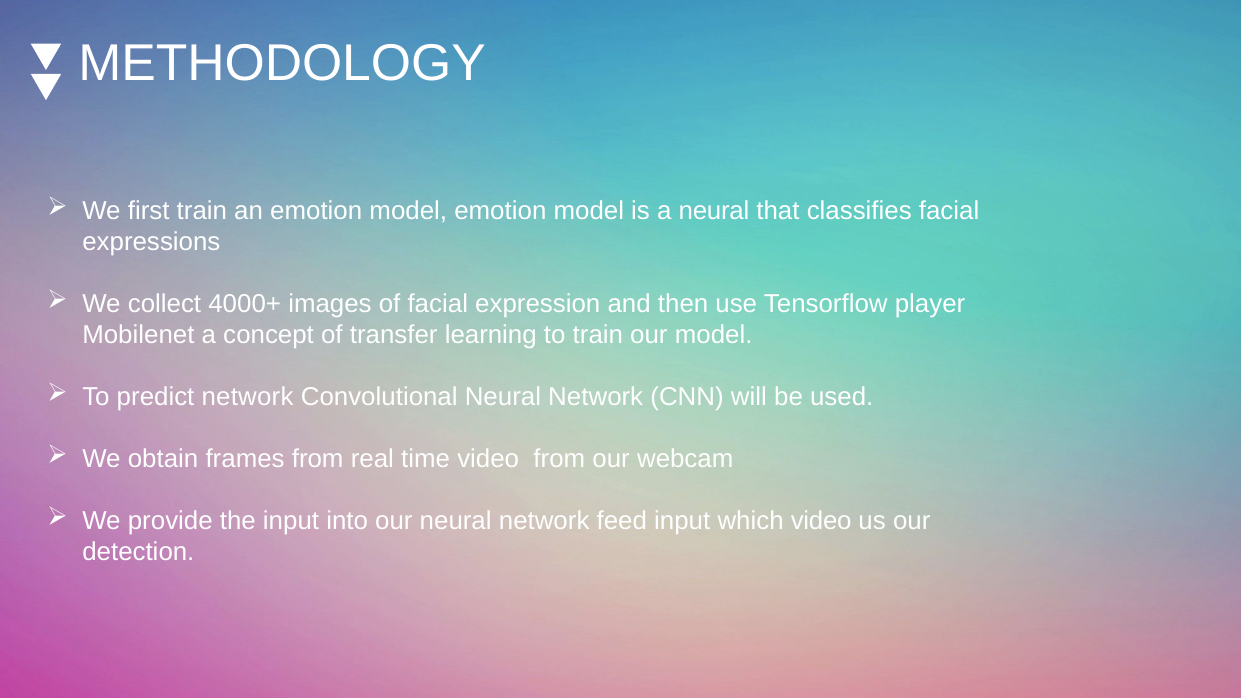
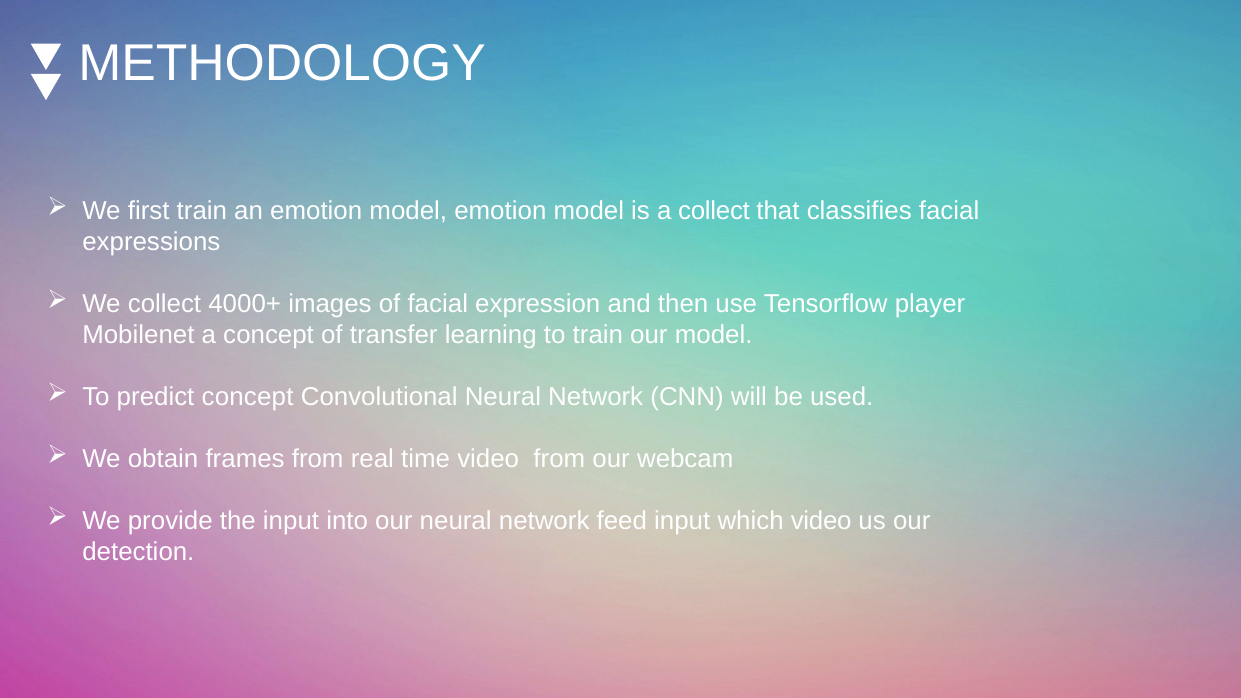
a neural: neural -> collect
predict network: network -> concept
